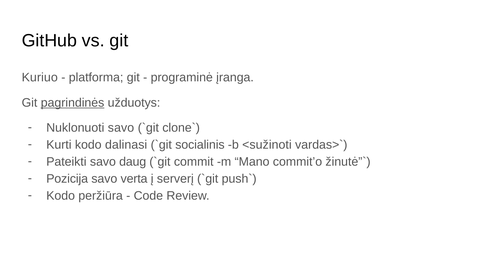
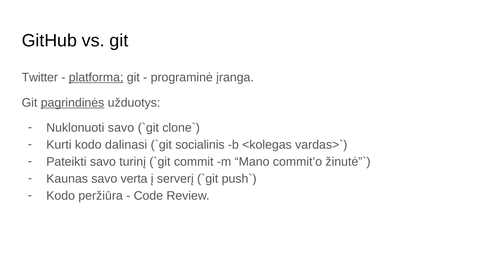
Kuriuo: Kuriuo -> Twitter
platforma underline: none -> present
<sužinoti: <sužinoti -> <kolegas
daug: daug -> turinį
Pozicija: Pozicija -> Kaunas
